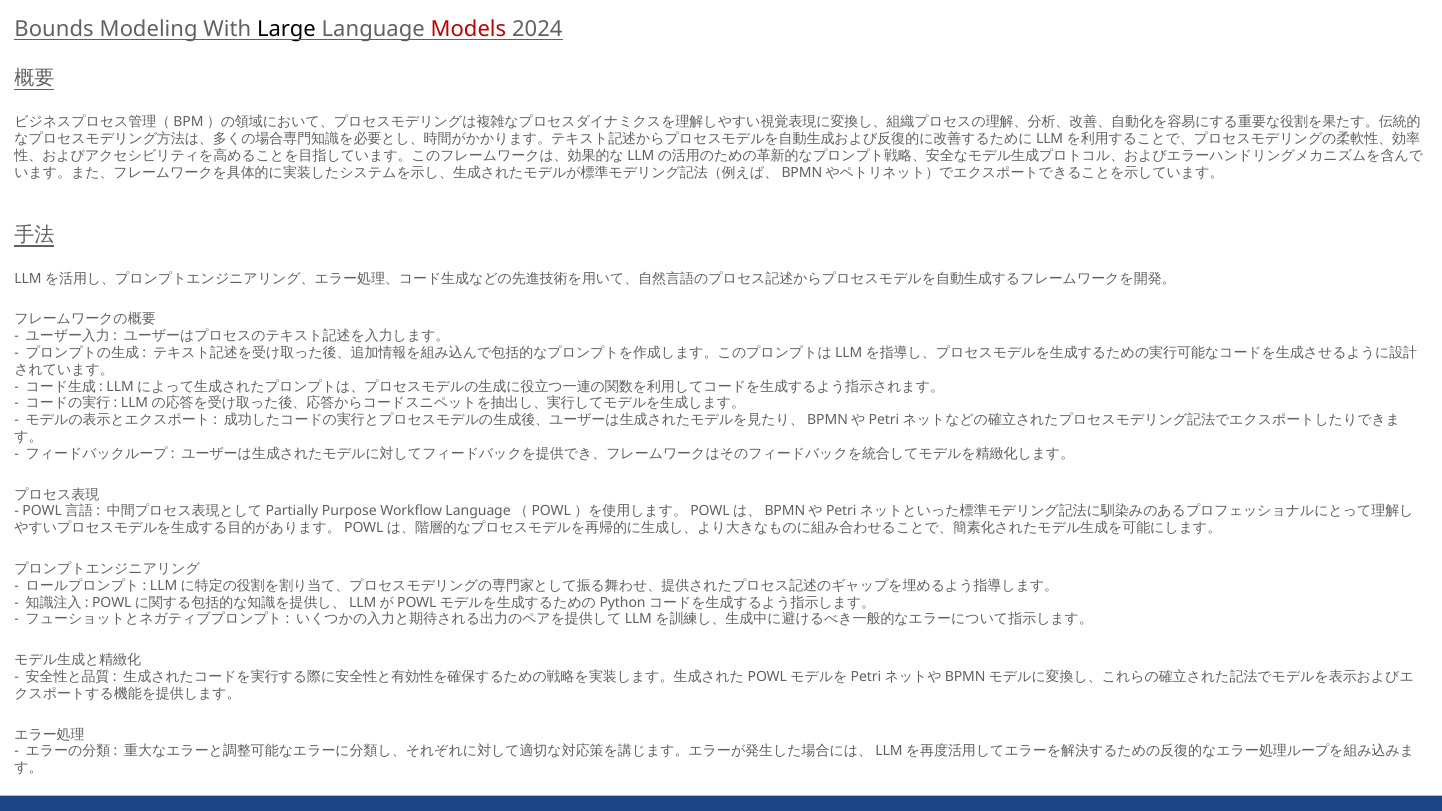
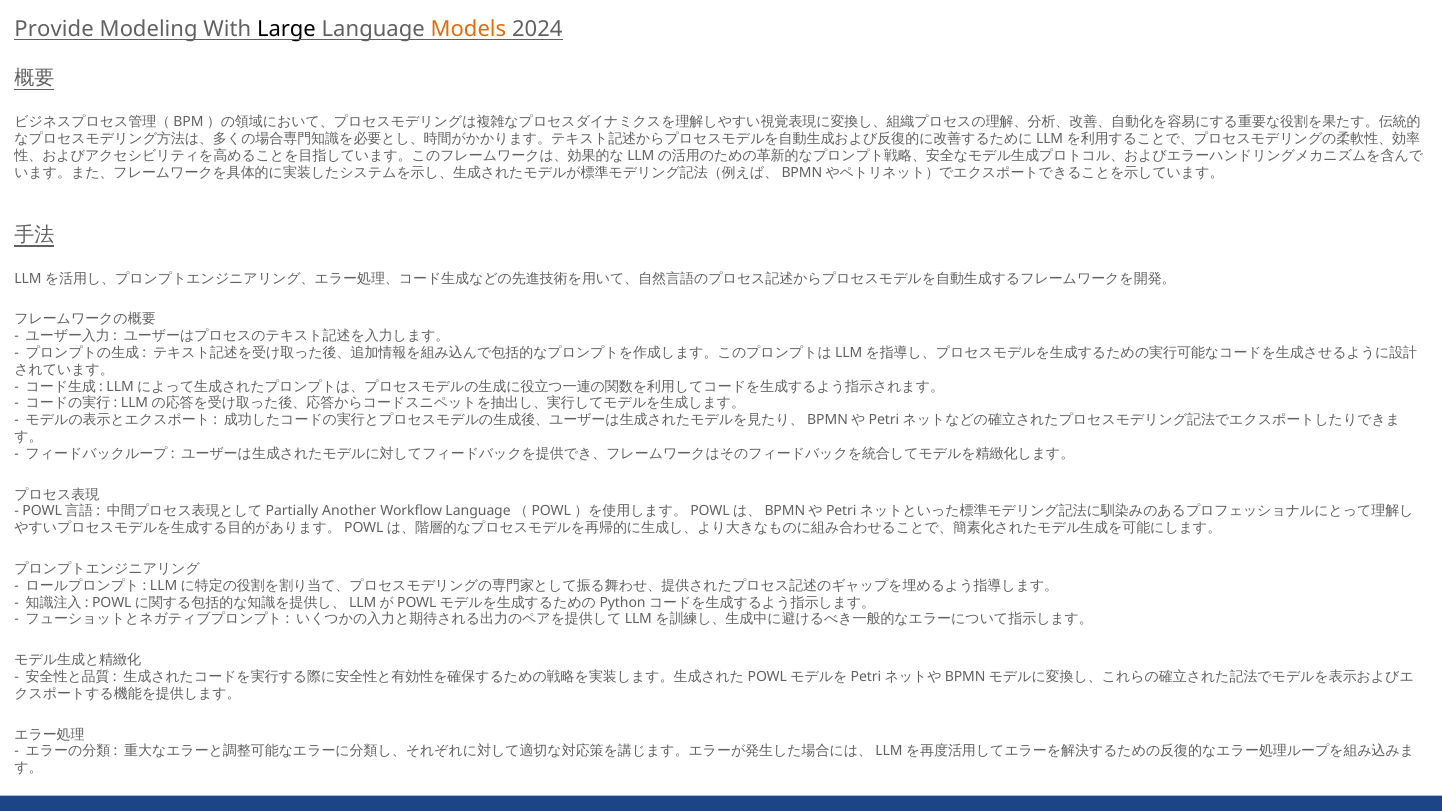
Bounds: Bounds -> Provide
Models colour: red -> orange
Purpose: Purpose -> Another
